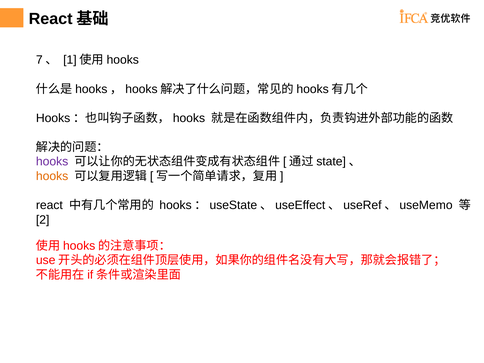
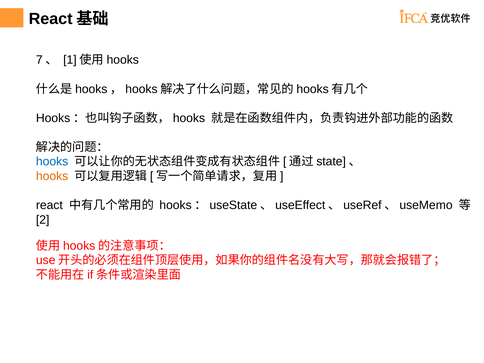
hooks at (52, 162) colour: purple -> blue
